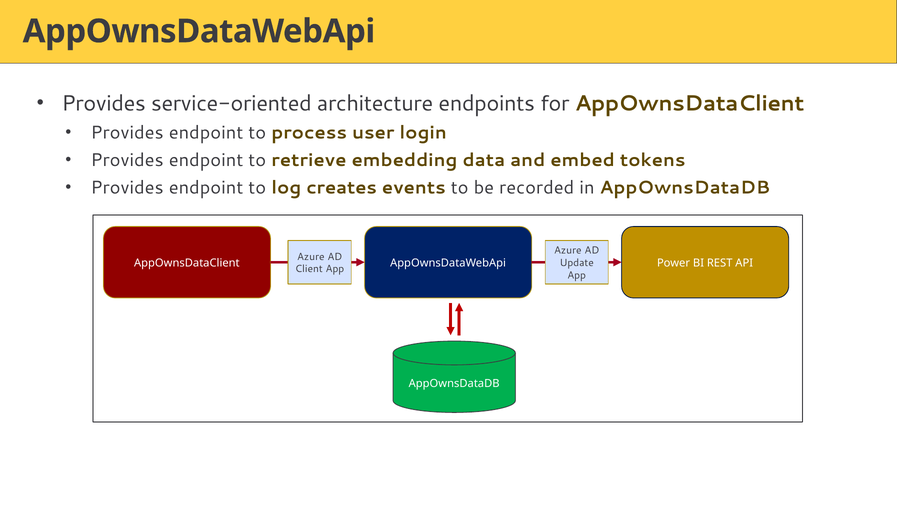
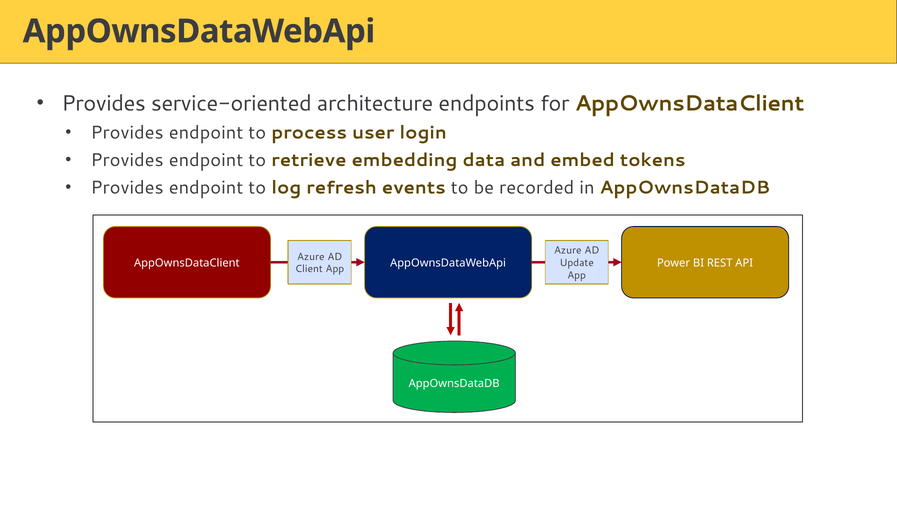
creates: creates -> refresh
